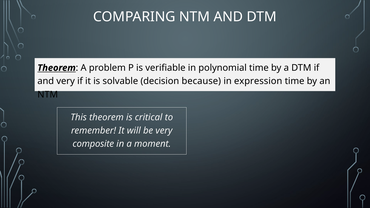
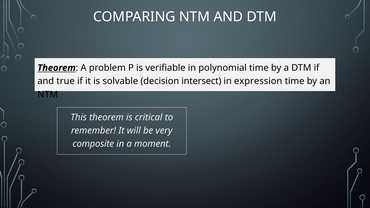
and very: very -> true
because: because -> intersect
